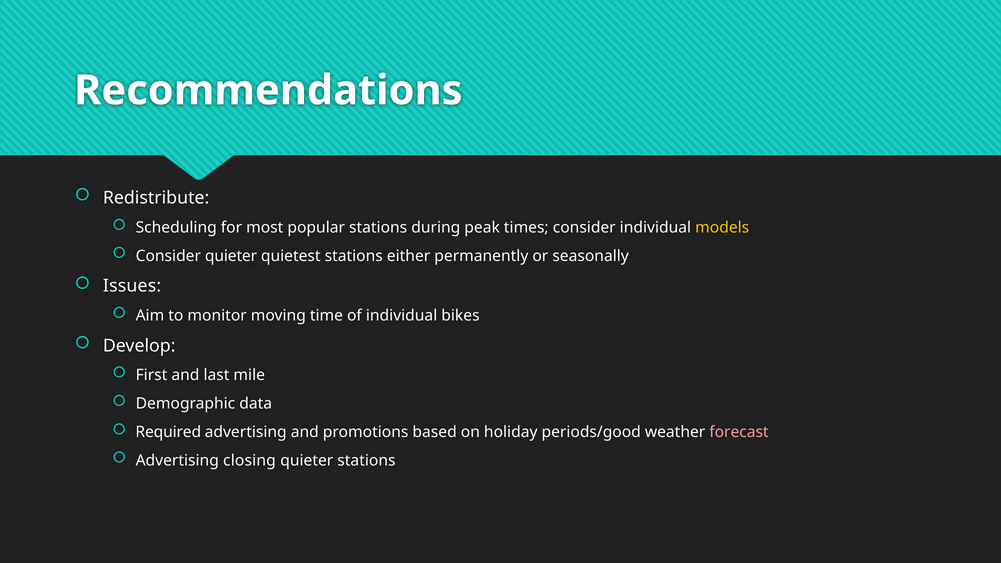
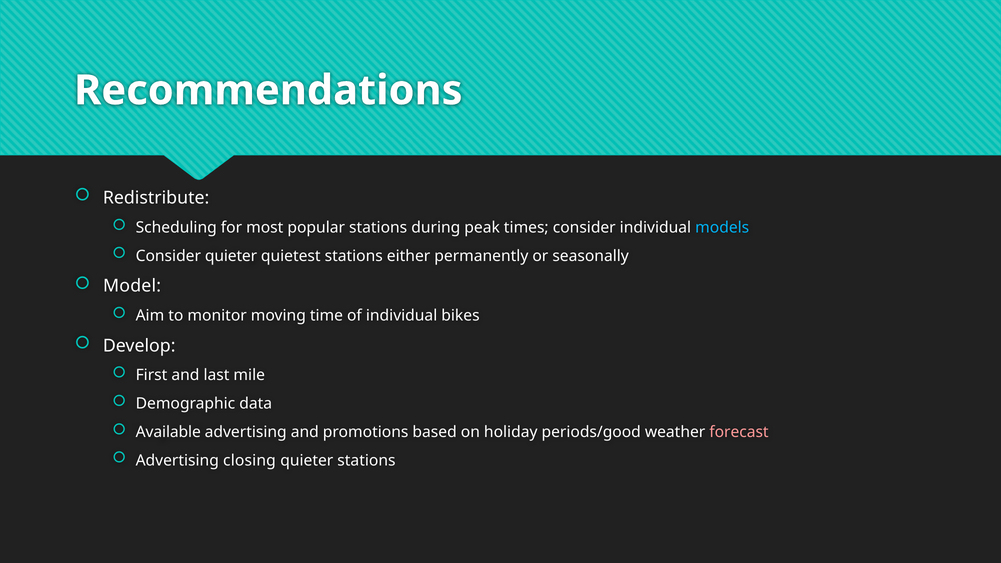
models colour: yellow -> light blue
Issues: Issues -> Model
Required: Required -> Available
